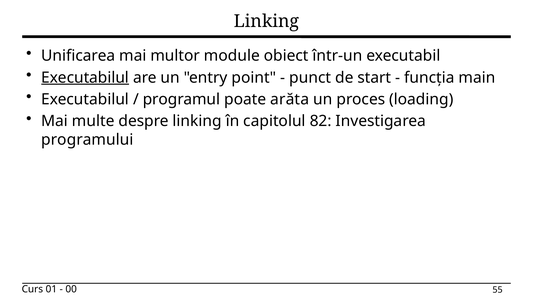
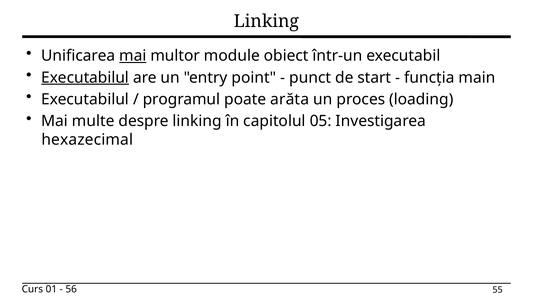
mai at (133, 56) underline: none -> present
82: 82 -> 05
programului: programului -> hexazecimal
00: 00 -> 56
